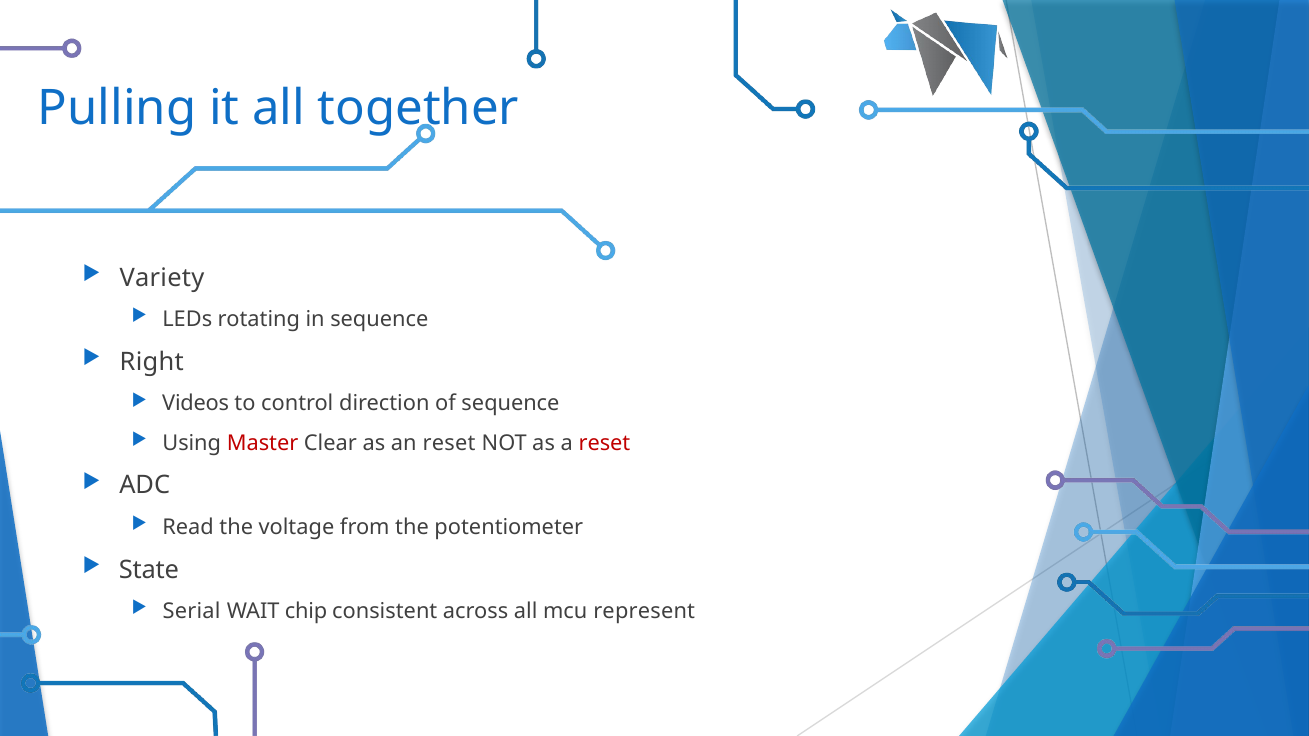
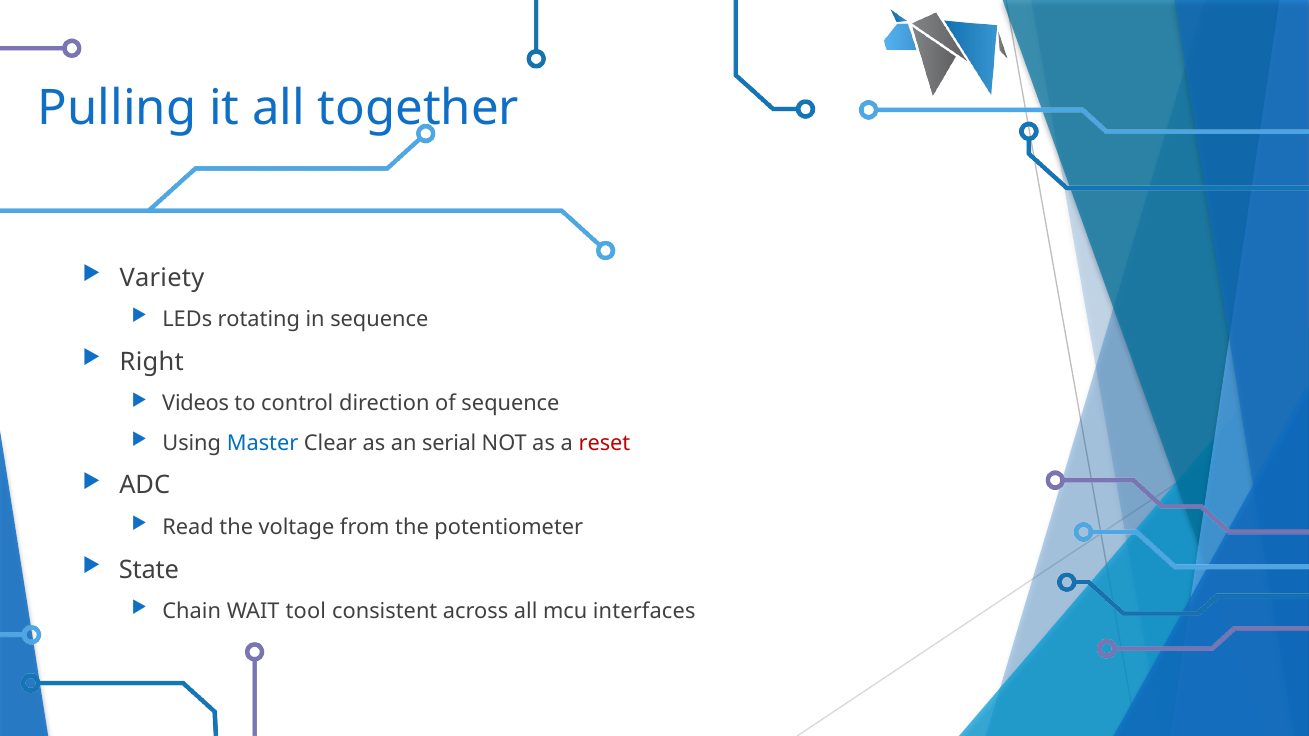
Master colour: red -> blue
an reset: reset -> serial
Serial: Serial -> Chain
chip: chip -> tool
represent: represent -> interfaces
